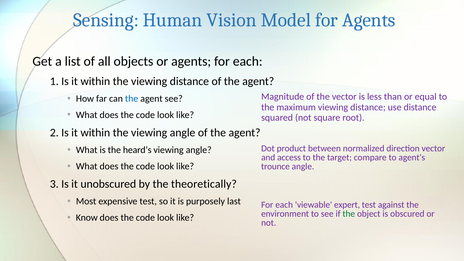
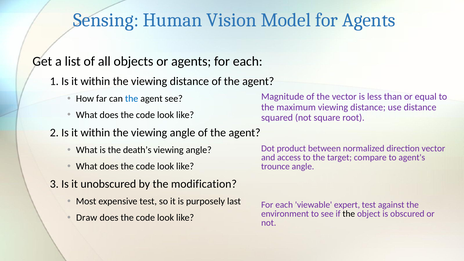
heard’s: heard’s -> death’s
theoretically: theoretically -> modification
the at (349, 214) colour: green -> black
Know: Know -> Draw
